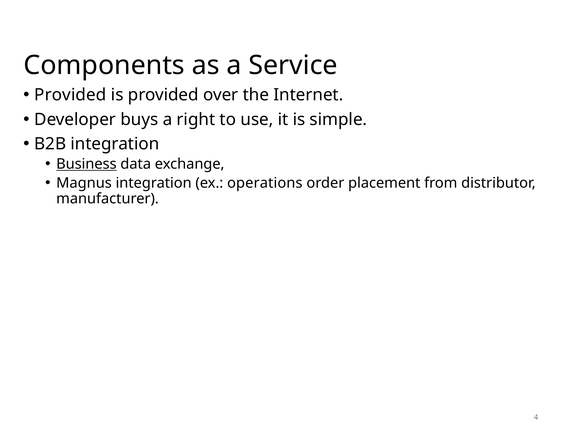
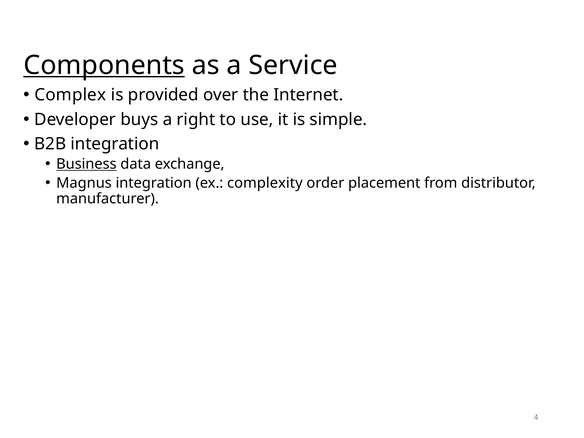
Components underline: none -> present
Provided at (70, 95): Provided -> Complex
operations: operations -> complexity
